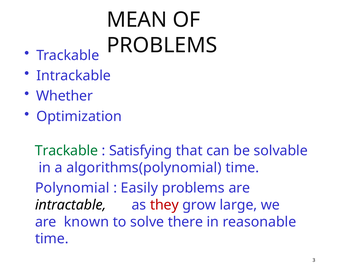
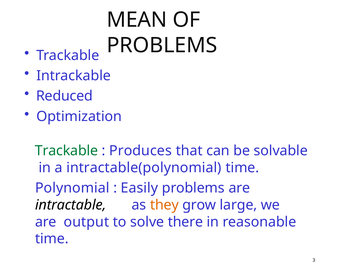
Whether: Whether -> Reduced
Satisfying: Satisfying -> Produces
algorithms(polynomial: algorithms(polynomial -> intractable(polynomial
they colour: red -> orange
known: known -> output
